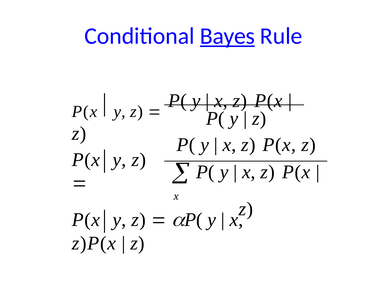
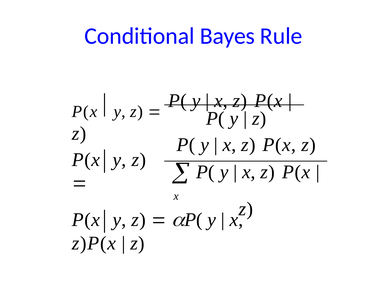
Bayes underline: present -> none
